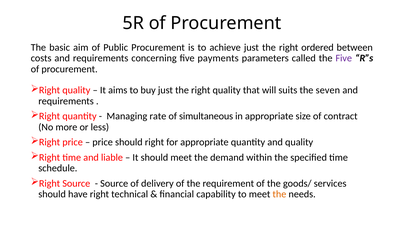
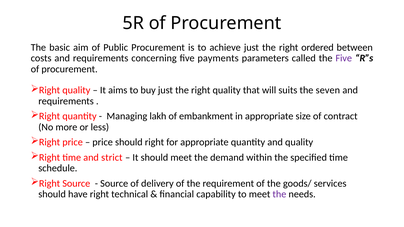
rate: rate -> lakh
simultaneous: simultaneous -> embankment
liable: liable -> strict
the at (279, 194) colour: orange -> purple
